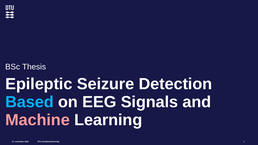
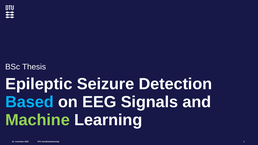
Machine colour: pink -> light green
